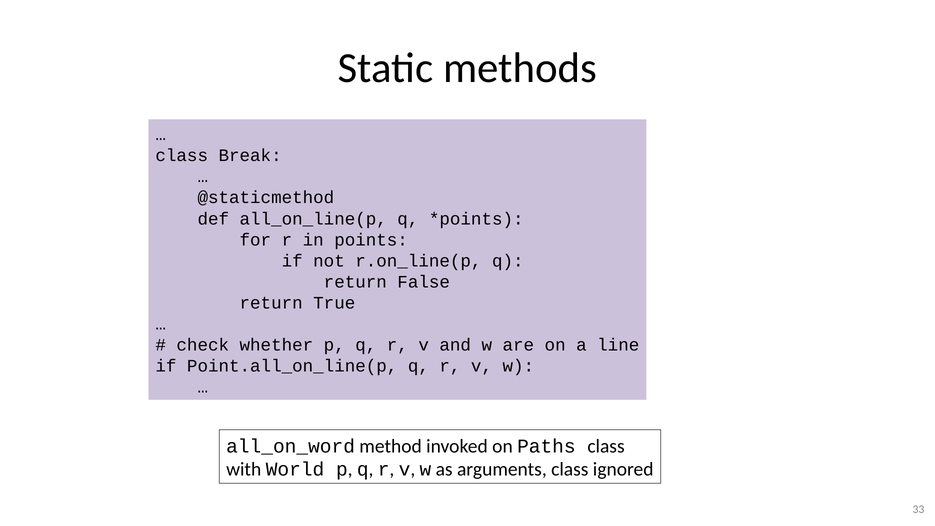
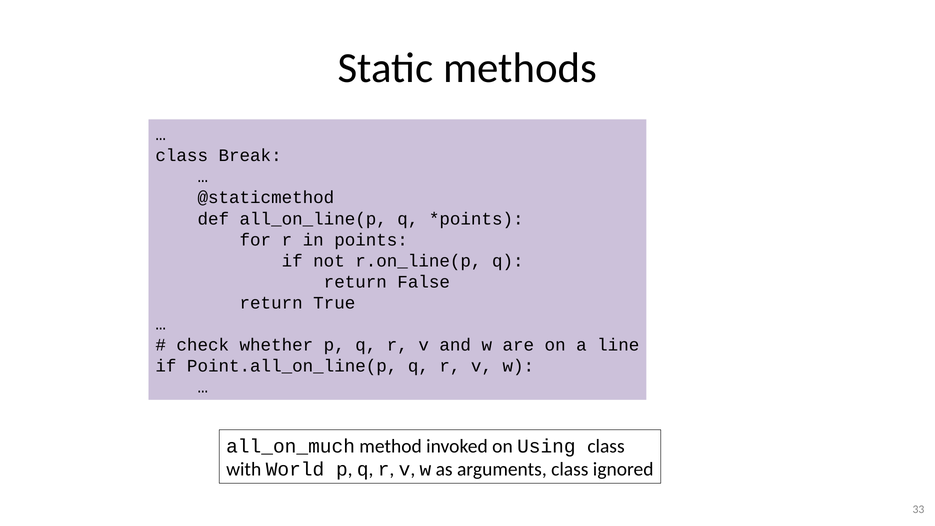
all_on_word: all_on_word -> all_on_much
Paths: Paths -> Using
